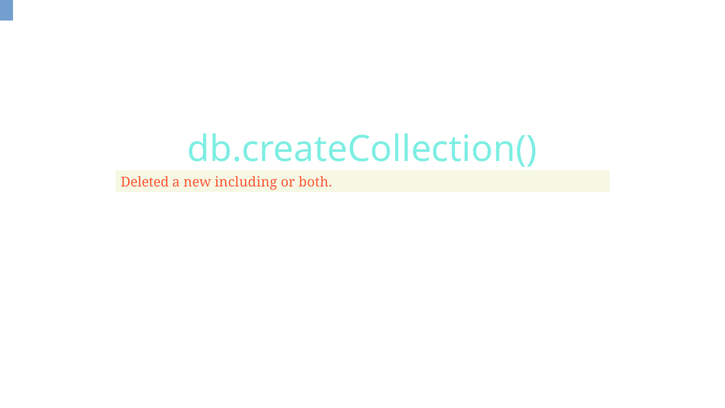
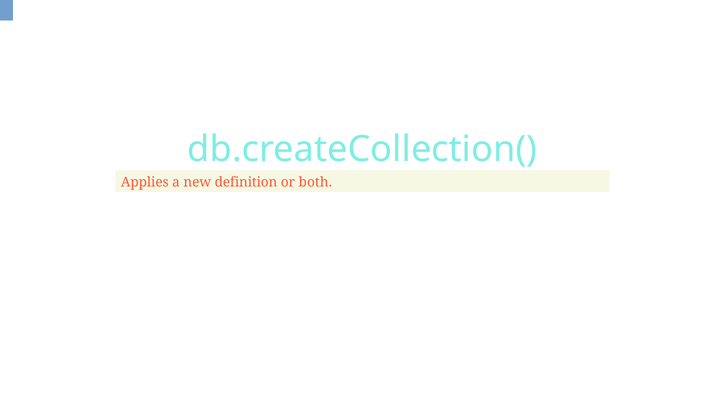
Deleted: Deleted -> Applies
including: including -> definition
